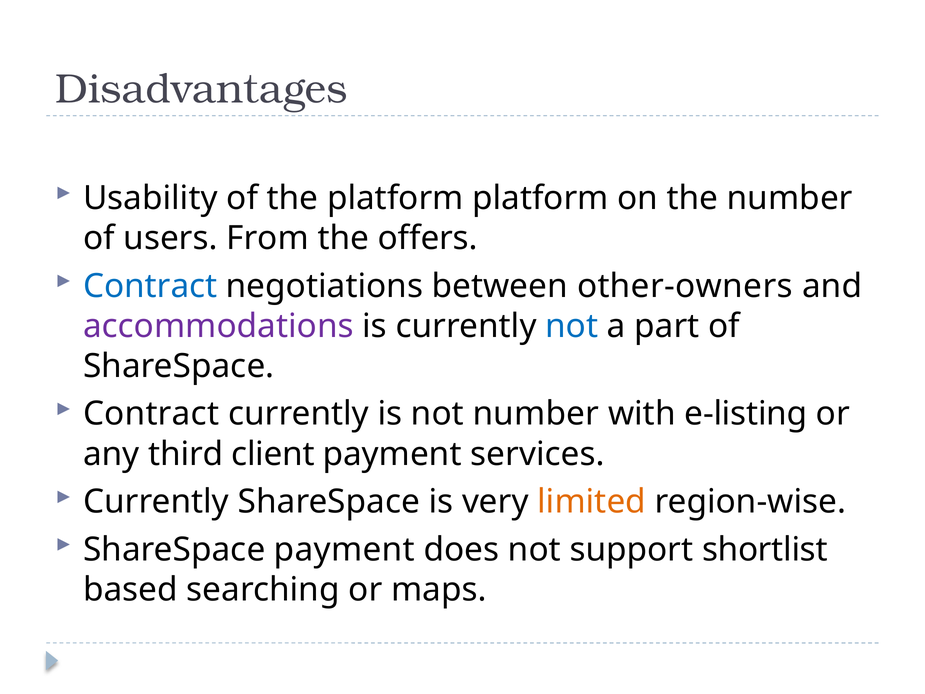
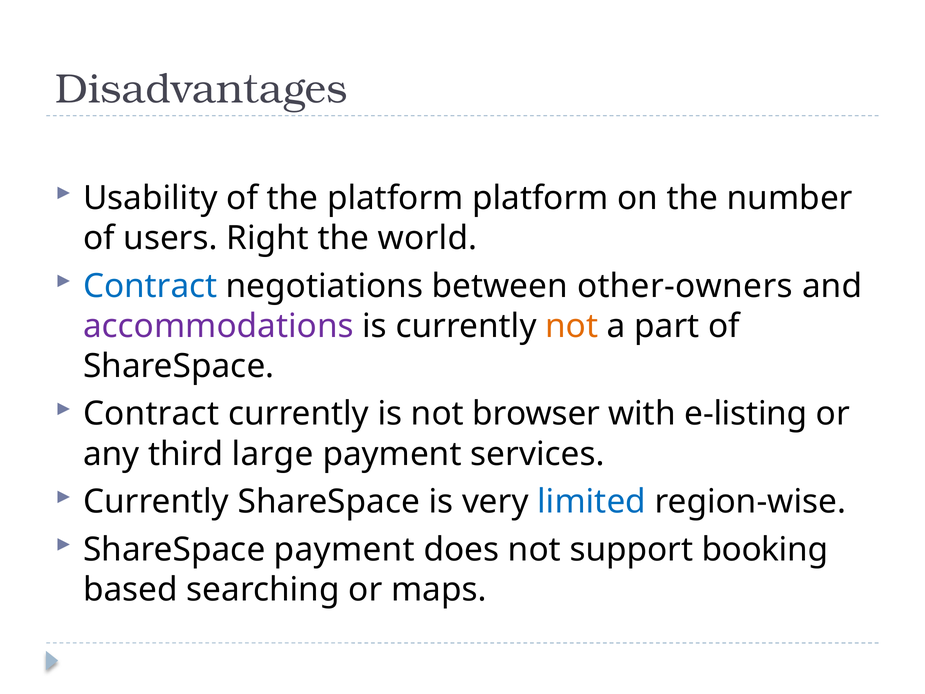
From: From -> Right
offers: offers -> world
not at (572, 326) colour: blue -> orange
not number: number -> browser
client: client -> large
limited colour: orange -> blue
shortlist: shortlist -> booking
